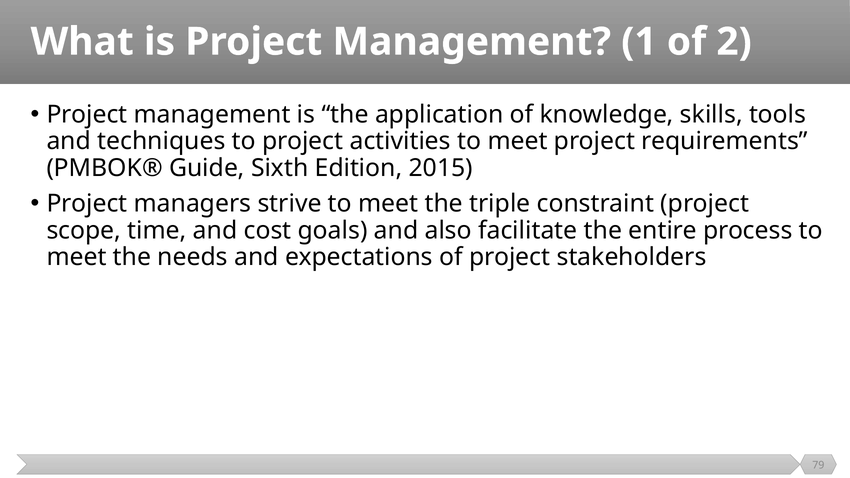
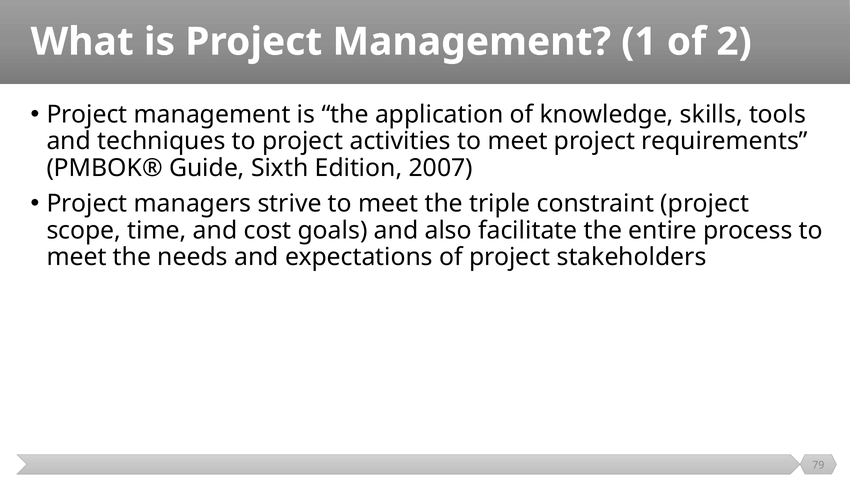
2015: 2015 -> 2007
